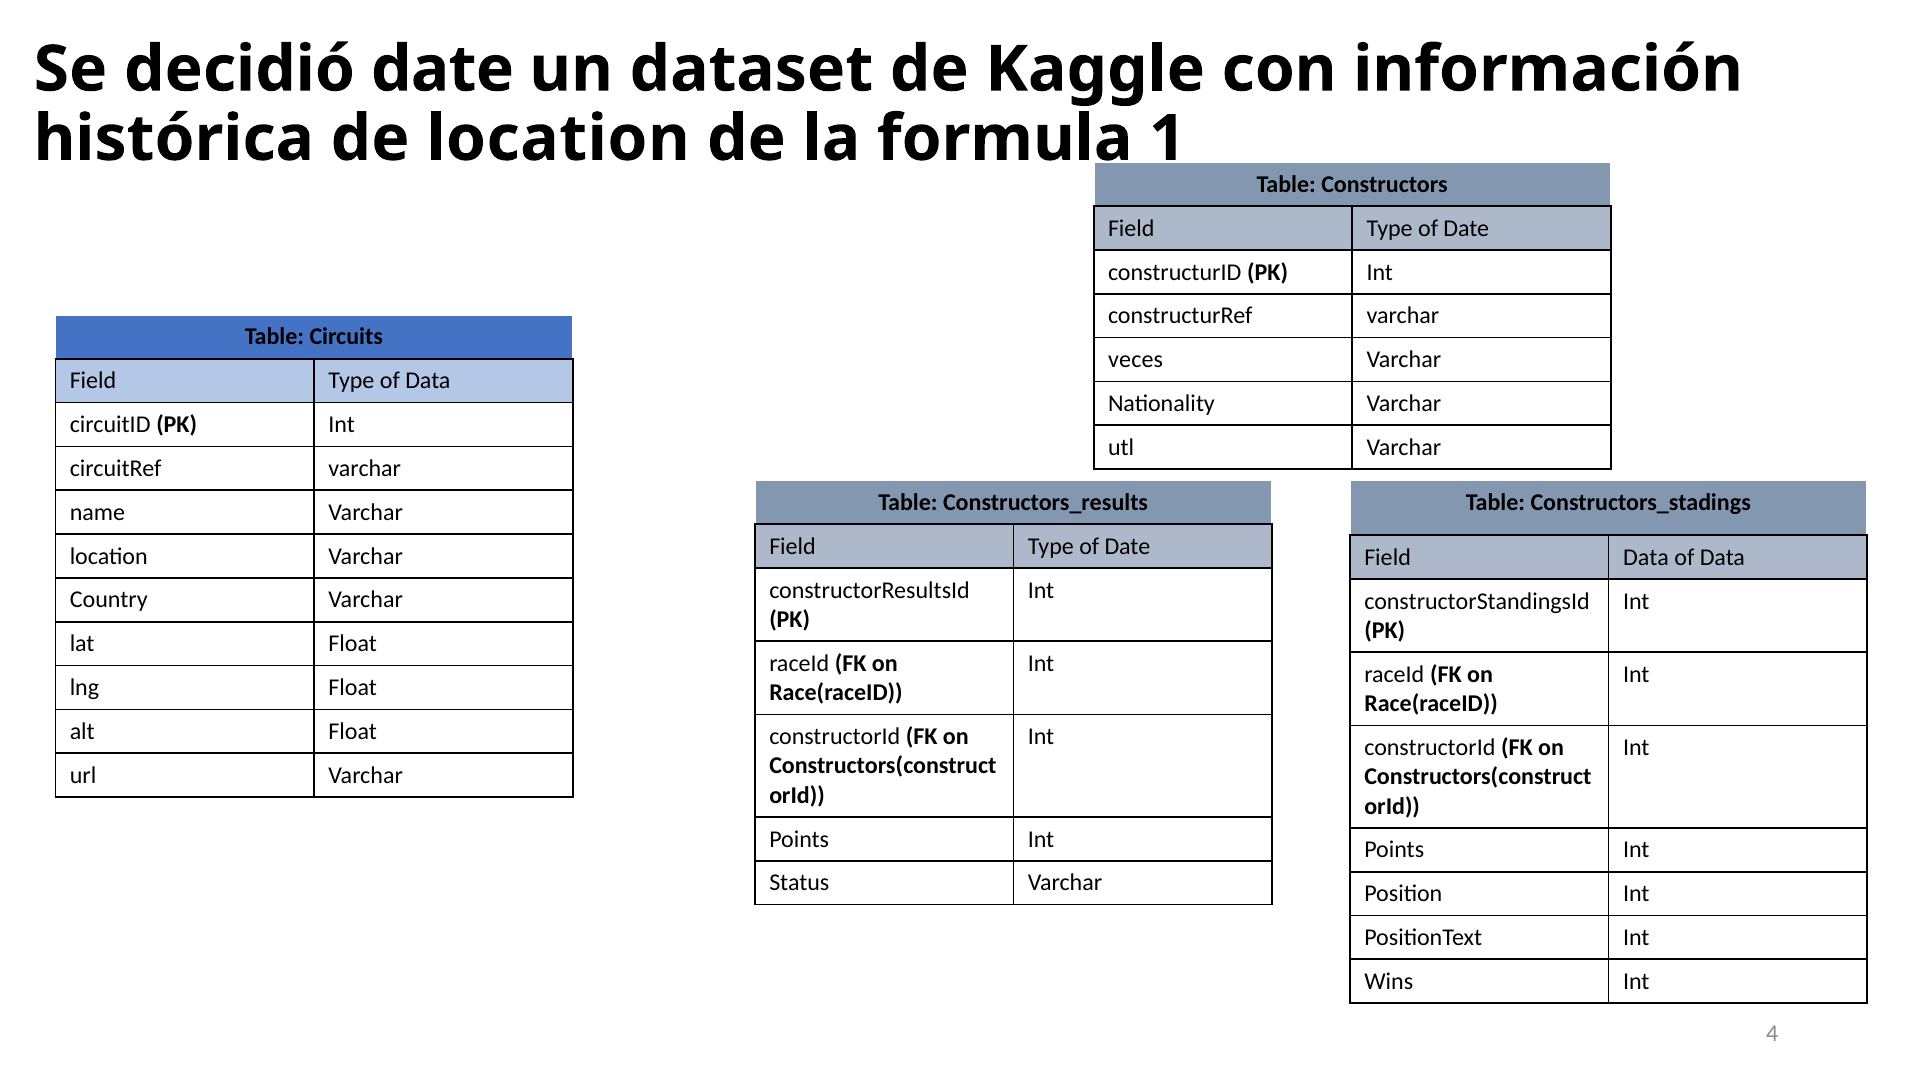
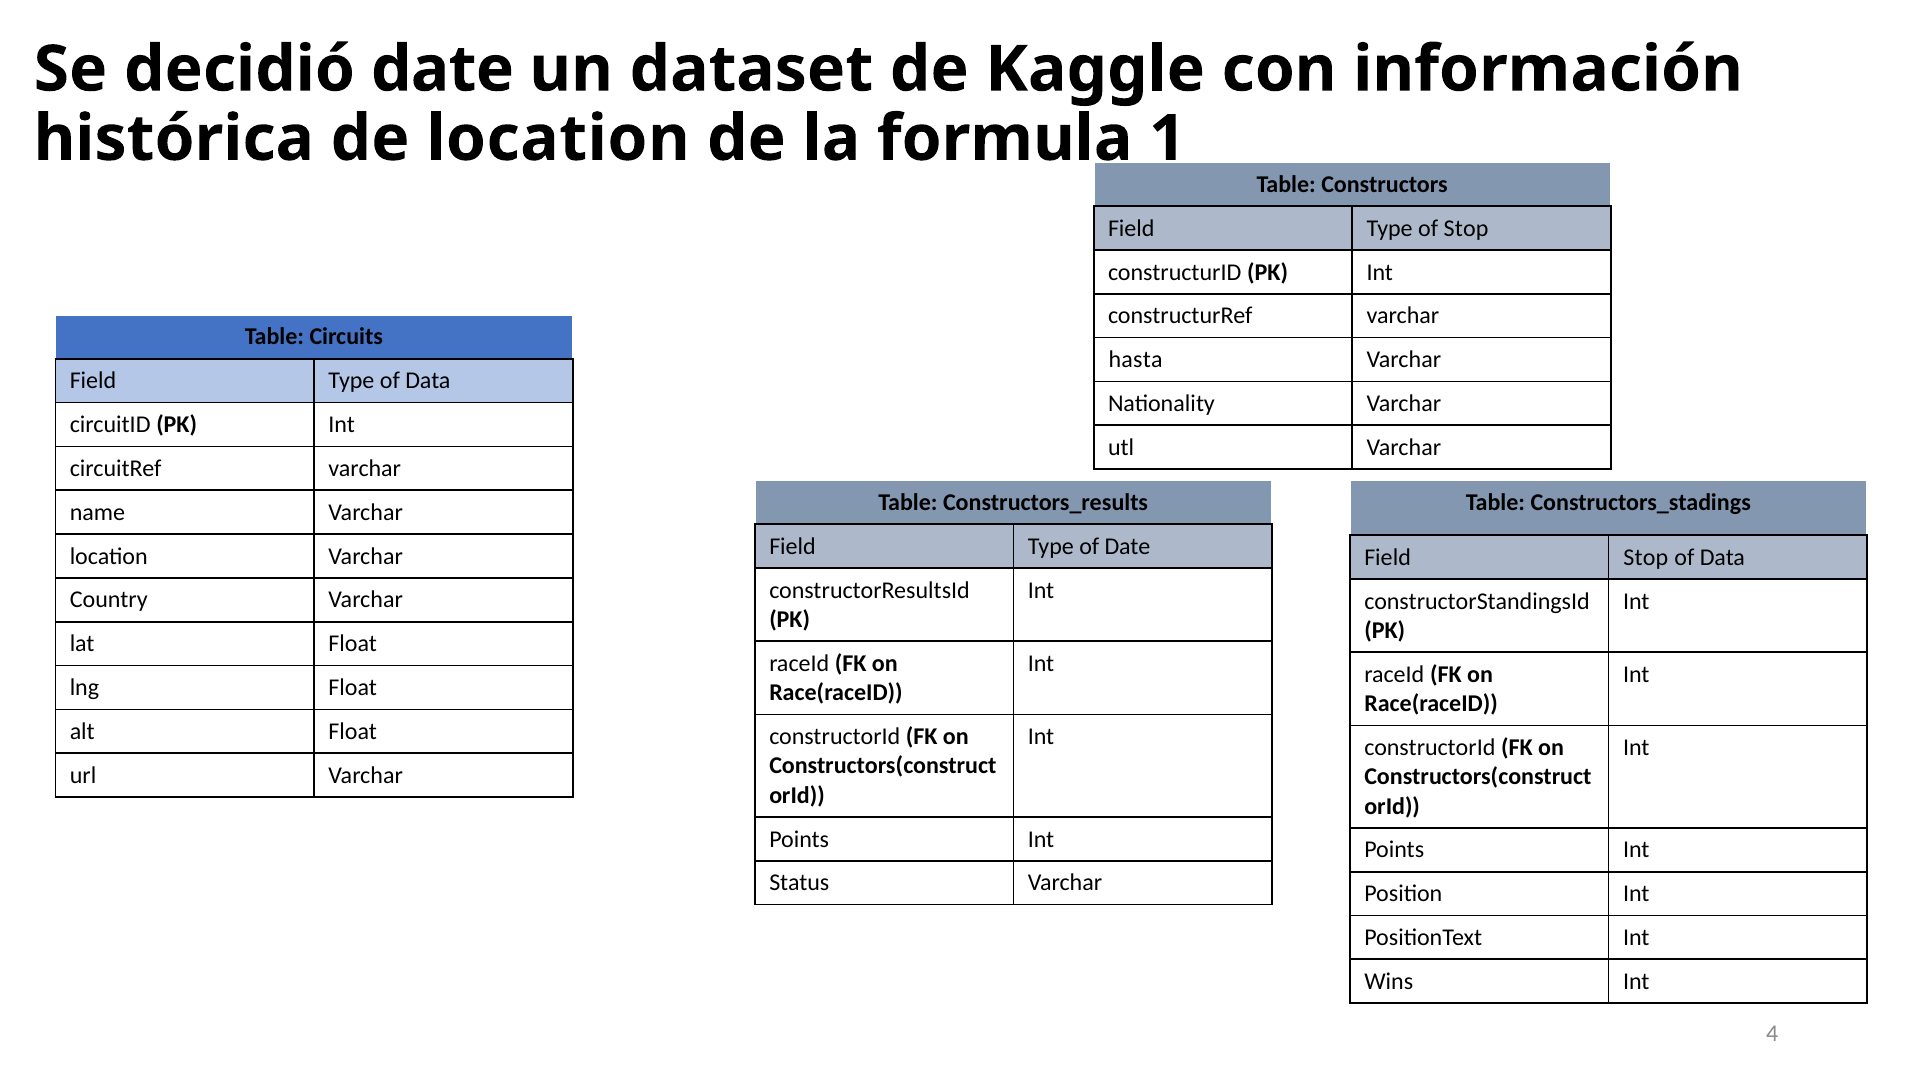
Date at (1466, 228): Date -> Stop
veces: veces -> hasta
Field Data: Data -> Stop
